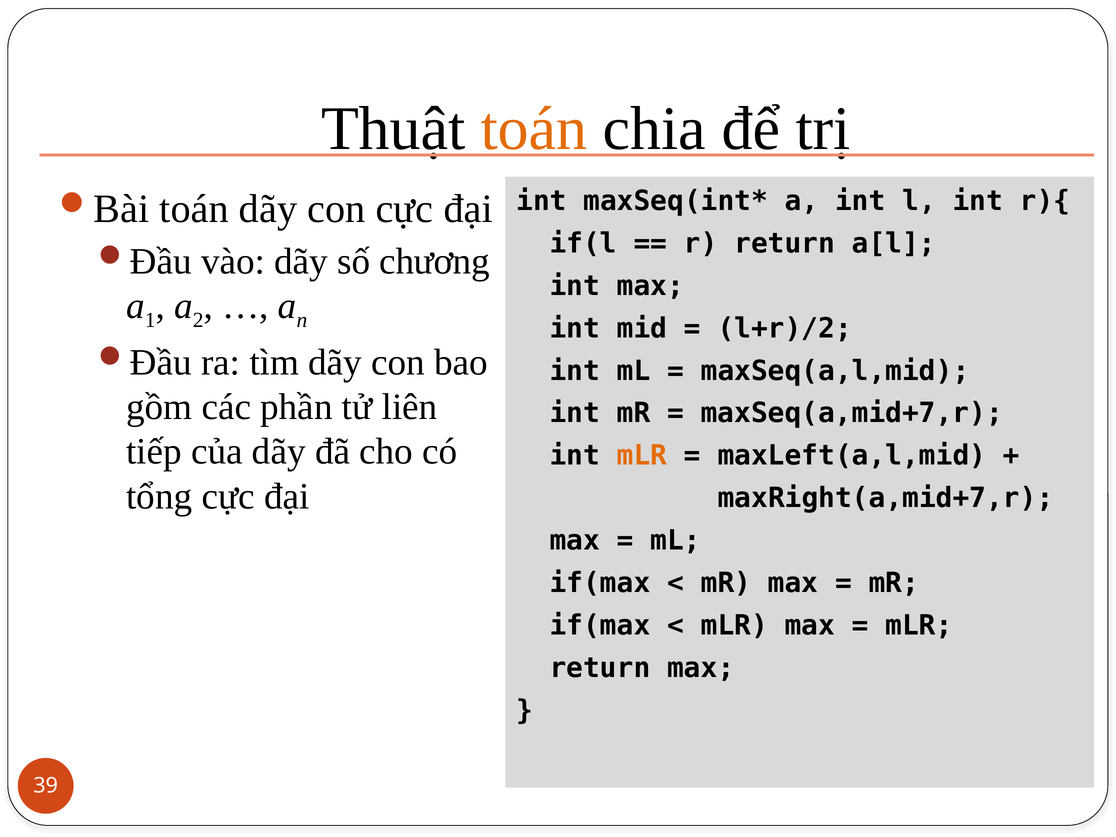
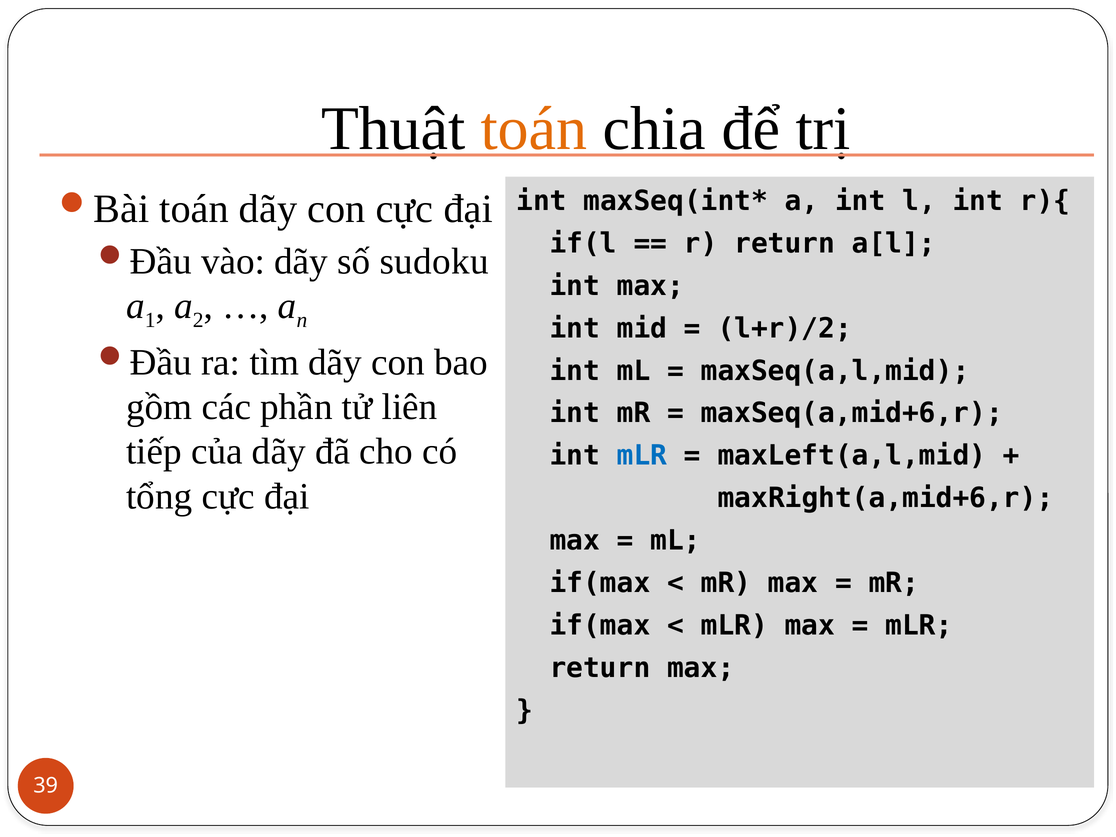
chương: chương -> sudoku
maxSeq(a,mid+7,r: maxSeq(a,mid+7,r -> maxSeq(a,mid+6,r
mLR at (642, 456) colour: orange -> blue
maxRight(a,mid+7,r: maxRight(a,mid+7,r -> maxRight(a,mid+6,r
